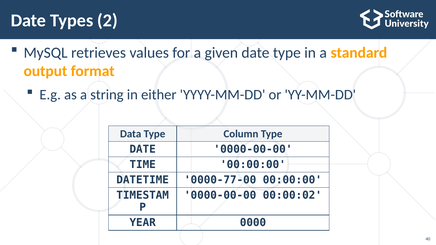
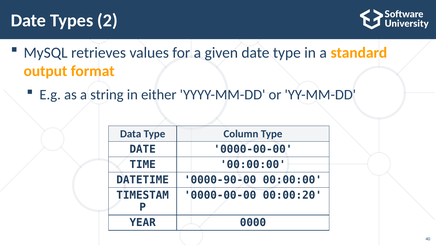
0000-77-00: 0000-77-00 -> 0000-90-00
00:00:02: 00:00:02 -> 00:00:20
